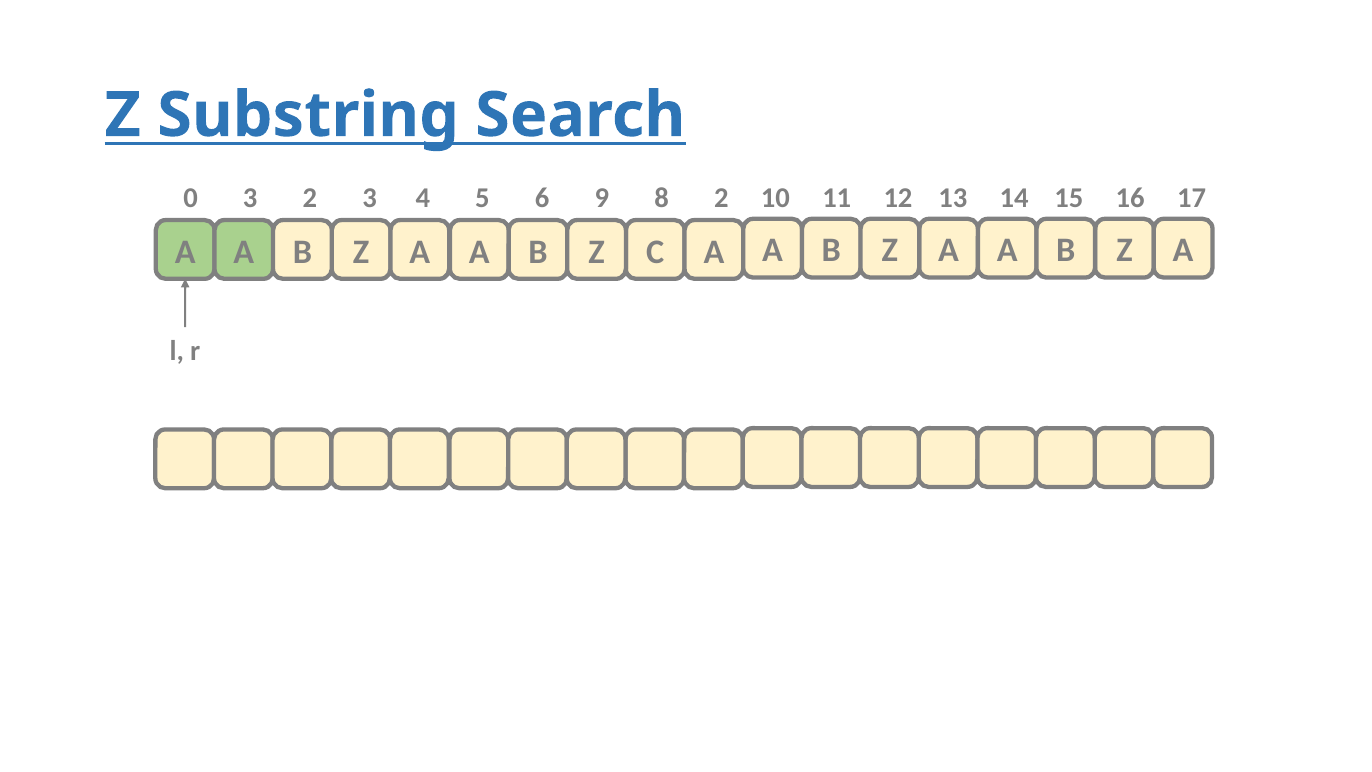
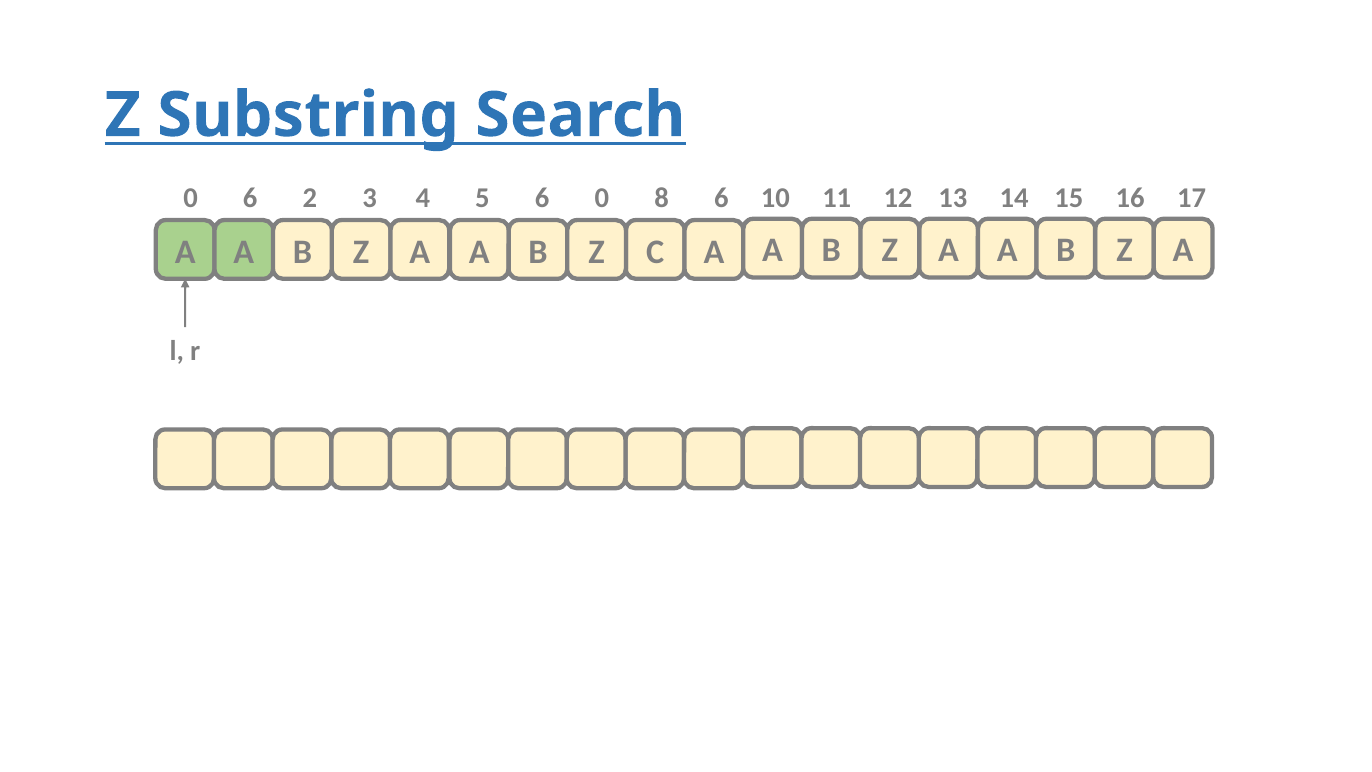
0 3: 3 -> 6
6 9: 9 -> 0
8 2: 2 -> 6
